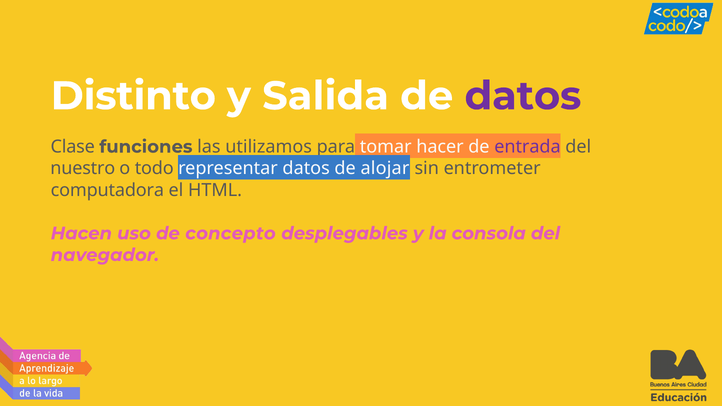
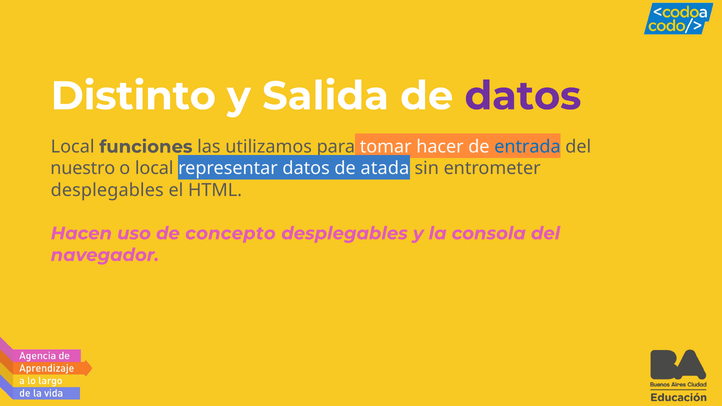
Clase at (73, 147): Clase -> Local
entrada colour: purple -> blue
o todo: todo -> local
alojar: alojar -> atada
computadora at (107, 190): computadora -> desplegables
